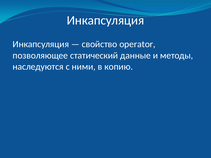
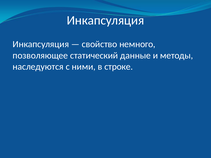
operator: operator -> немного
копию: копию -> строке
